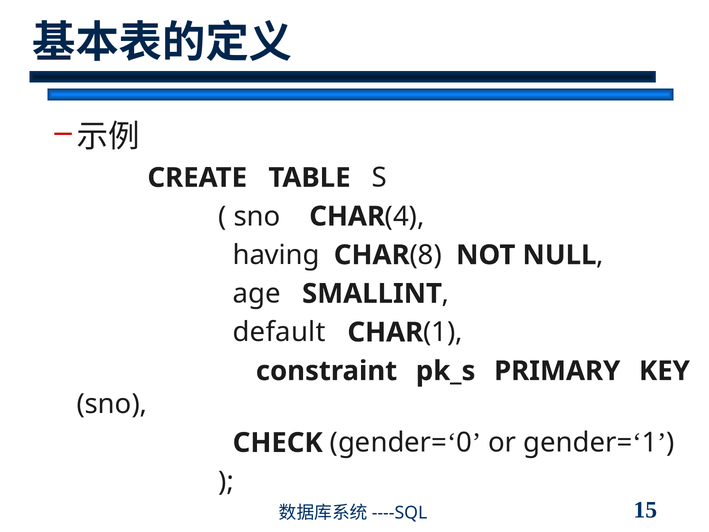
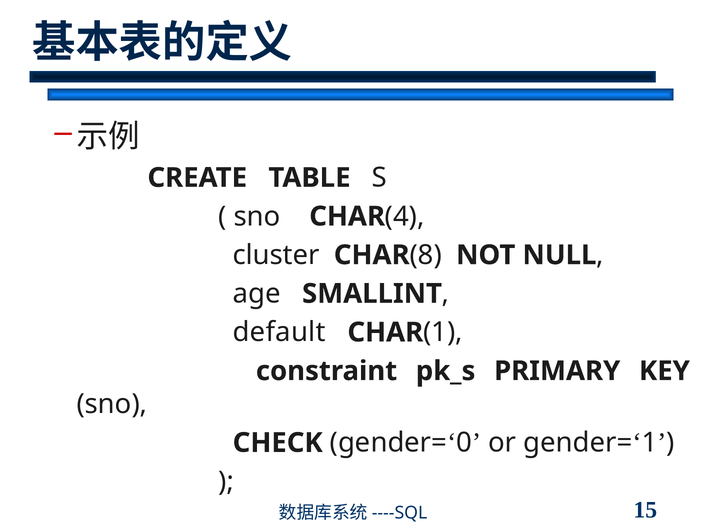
having: having -> cluster
